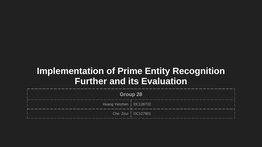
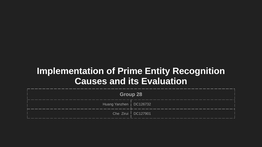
Further: Further -> Causes
